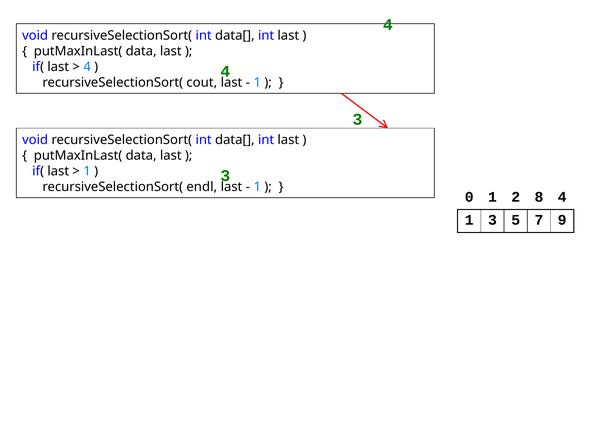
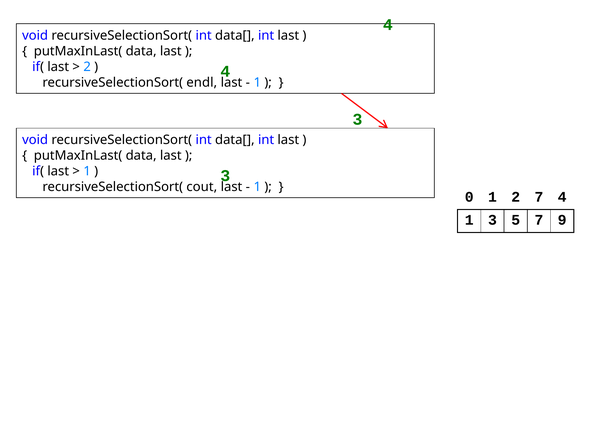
4 at (87, 67): 4 -> 2
cout: cout -> endl
endl: endl -> cout
2 8: 8 -> 7
